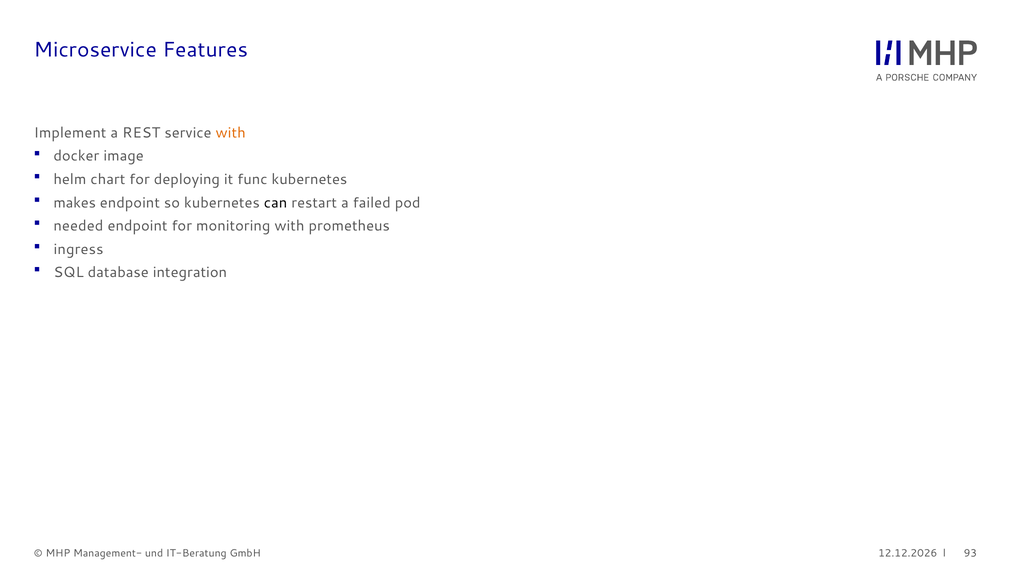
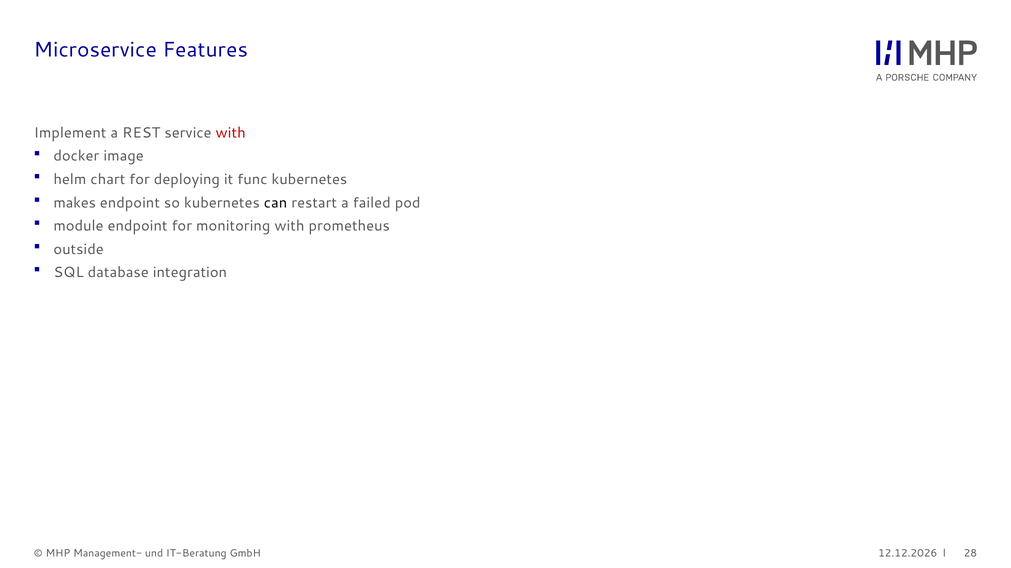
with at (231, 133) colour: orange -> red
needed: needed -> module
ingress: ingress -> outside
93: 93 -> 28
